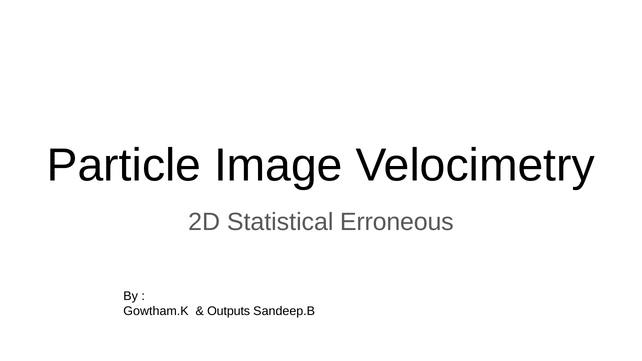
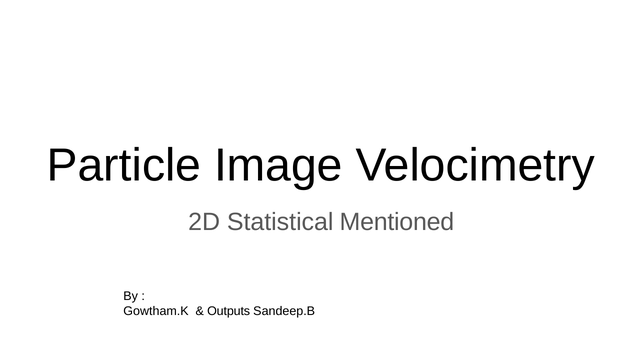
Erroneous: Erroneous -> Mentioned
